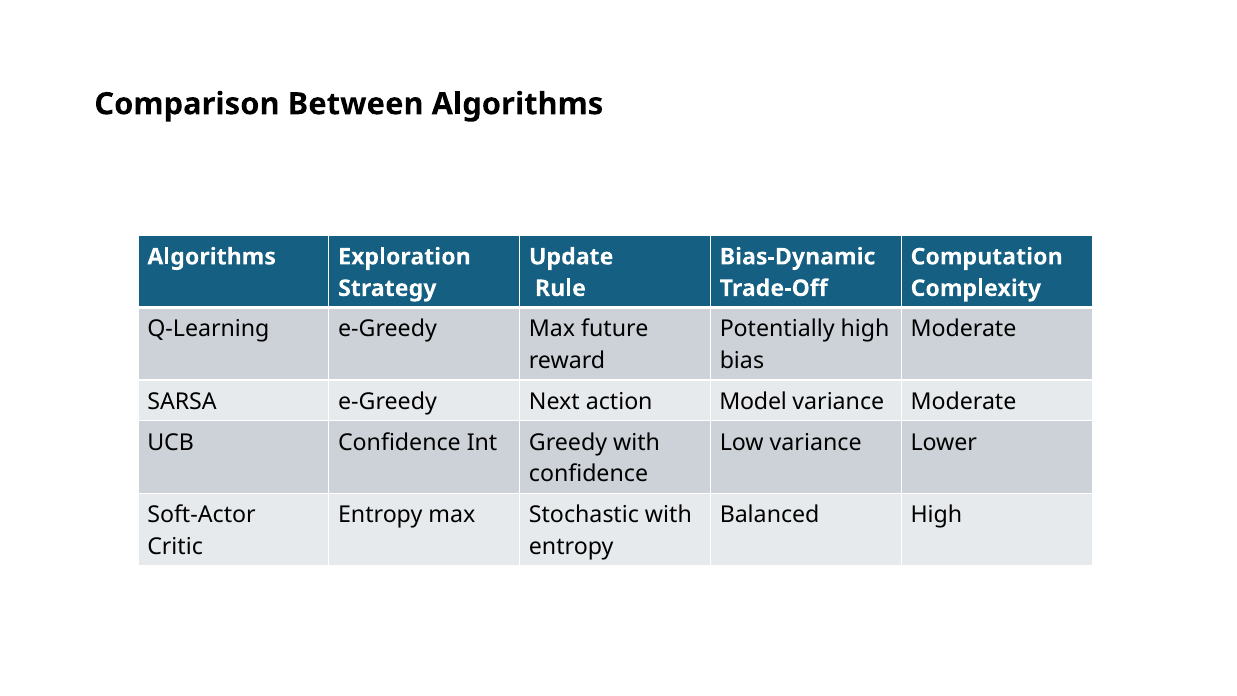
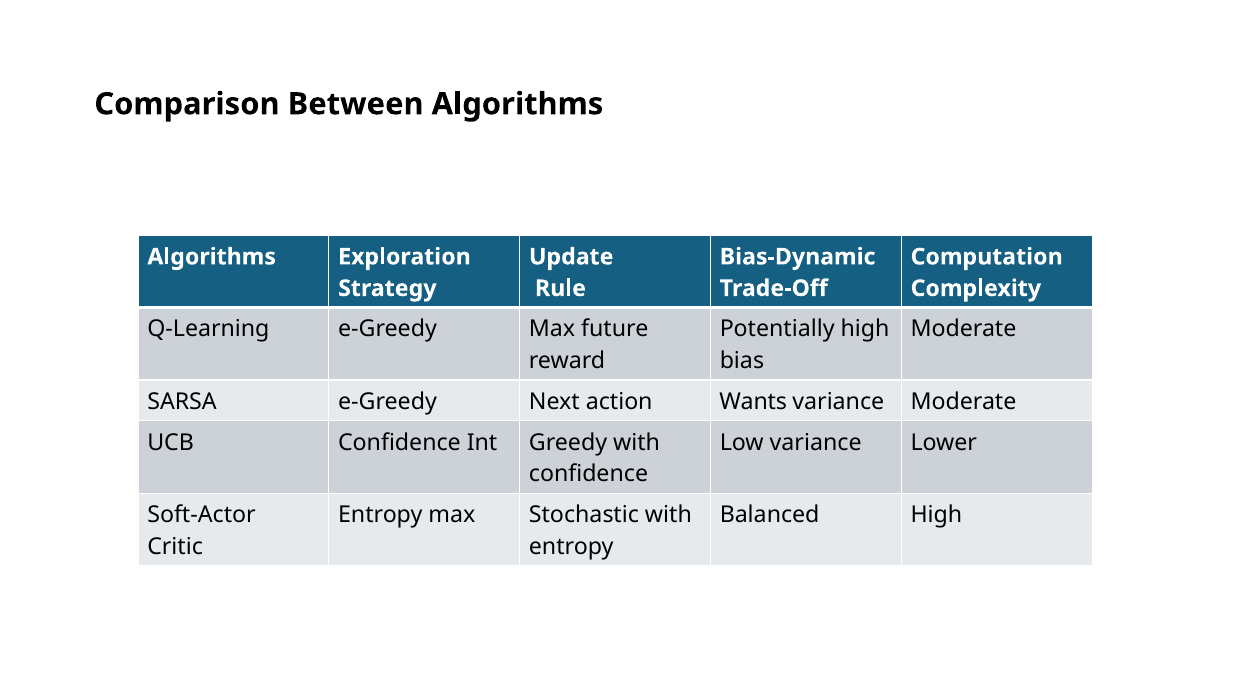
Model: Model -> Wants
